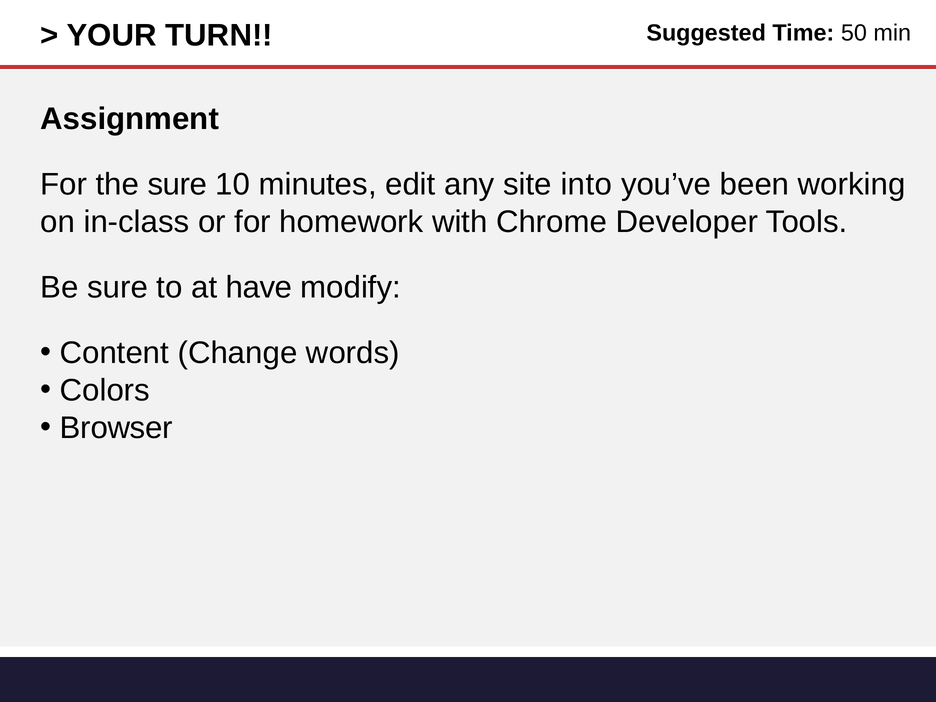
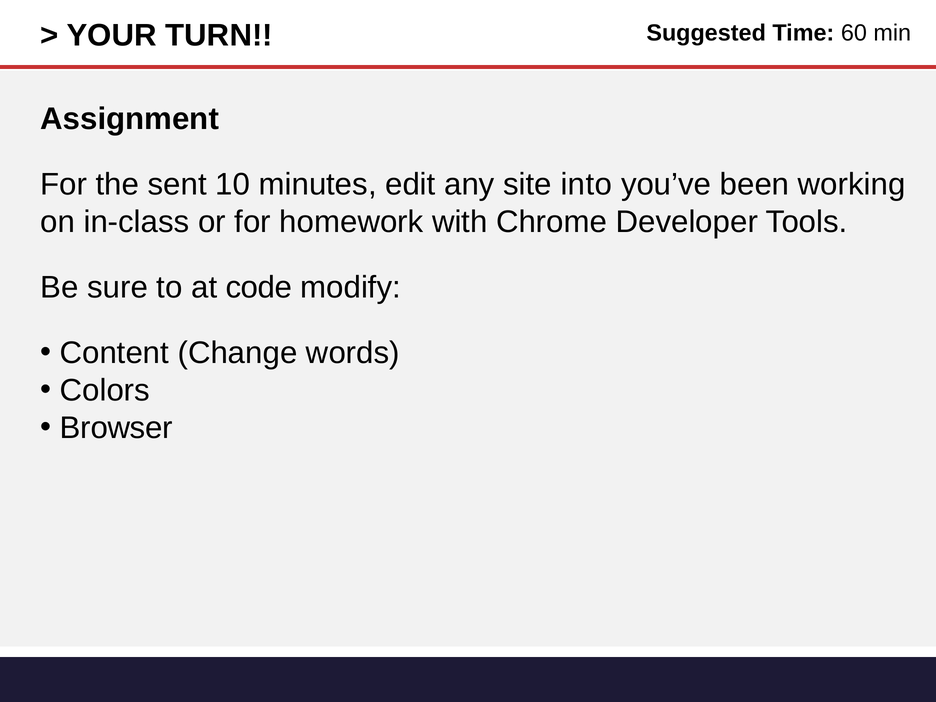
50: 50 -> 60
the sure: sure -> sent
have: have -> code
